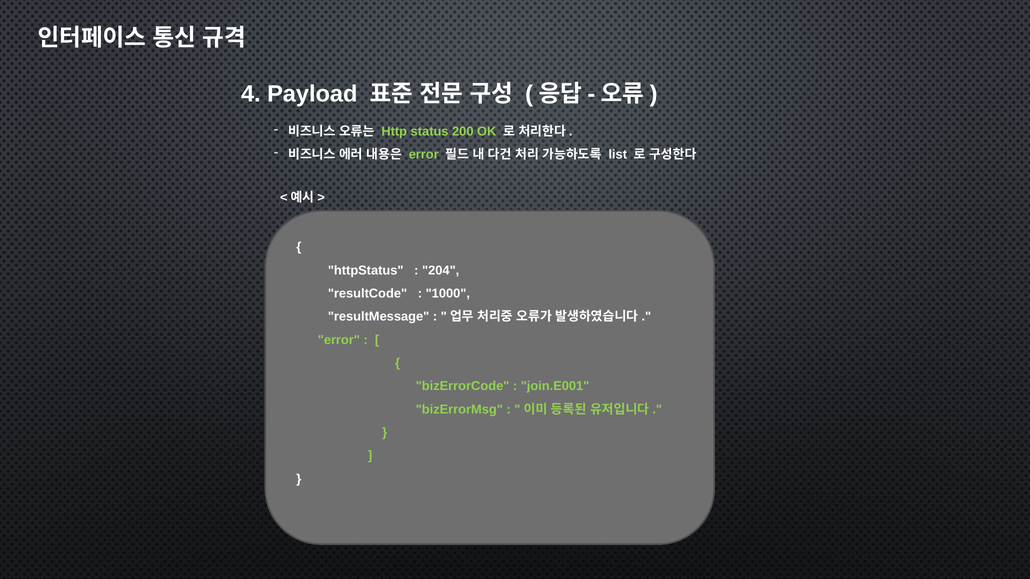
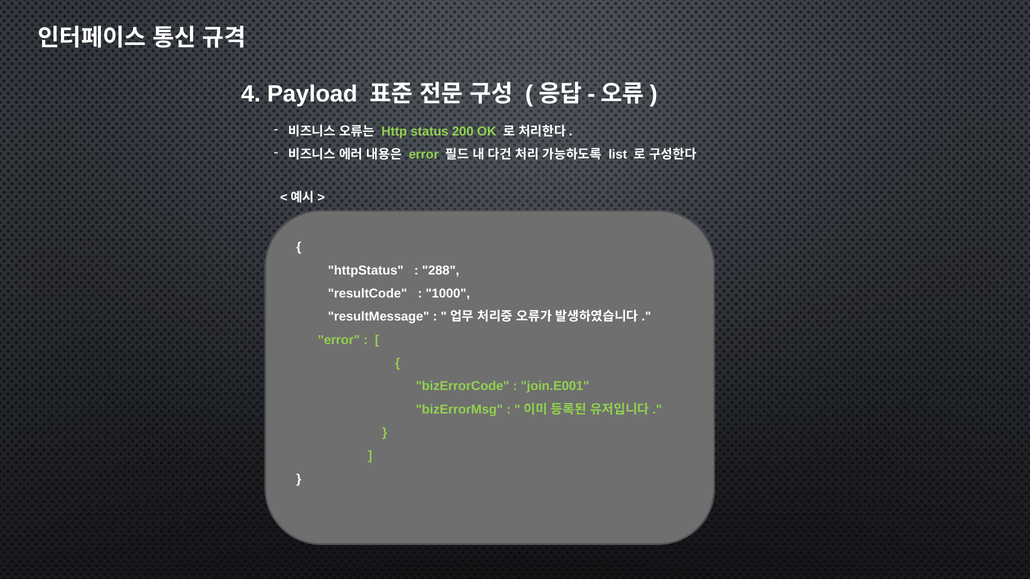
204: 204 -> 288
